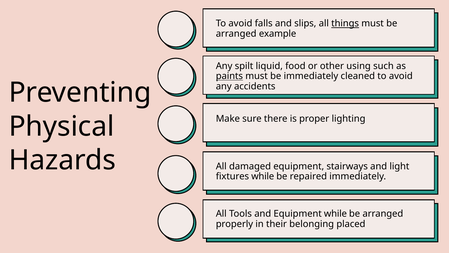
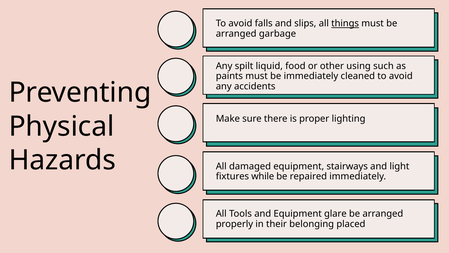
example: example -> garbage
paints underline: present -> none
Equipment while: while -> glare
